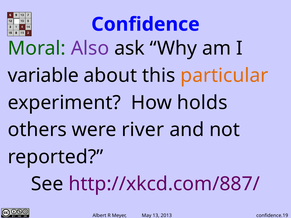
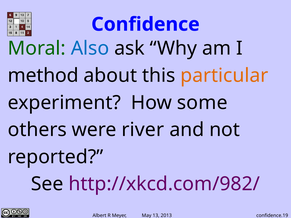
Also colour: purple -> blue
variable: variable -> method
holds: holds -> some
http://xkcd.com/887/: http://xkcd.com/887/ -> http://xkcd.com/982/
